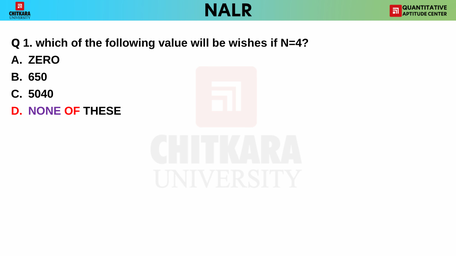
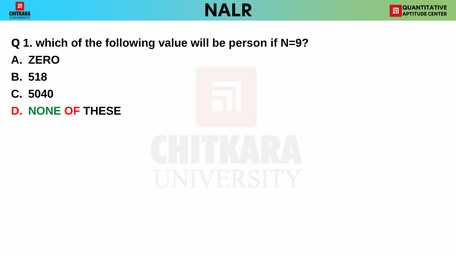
wishes: wishes -> person
N=4: N=4 -> N=9
650: 650 -> 518
NONE colour: purple -> green
